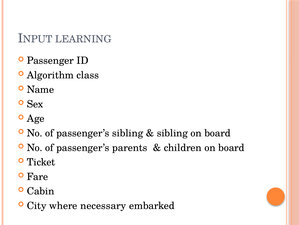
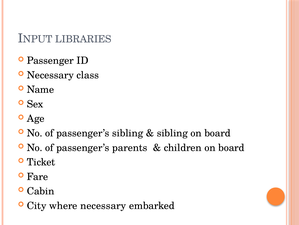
LEARNING: LEARNING -> LIBRARIES
Algorithm at (50, 75): Algorithm -> Necessary
